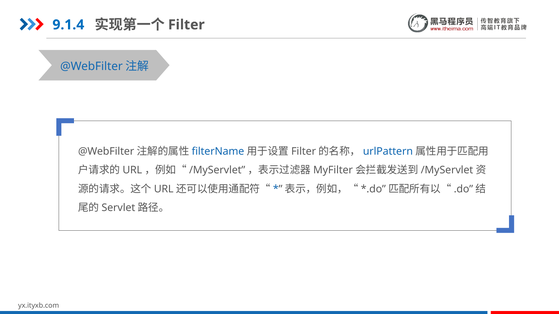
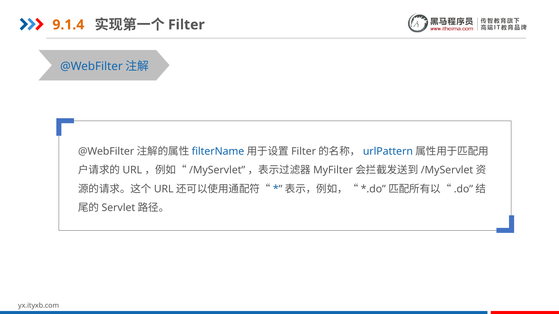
9.1.4 colour: blue -> orange
